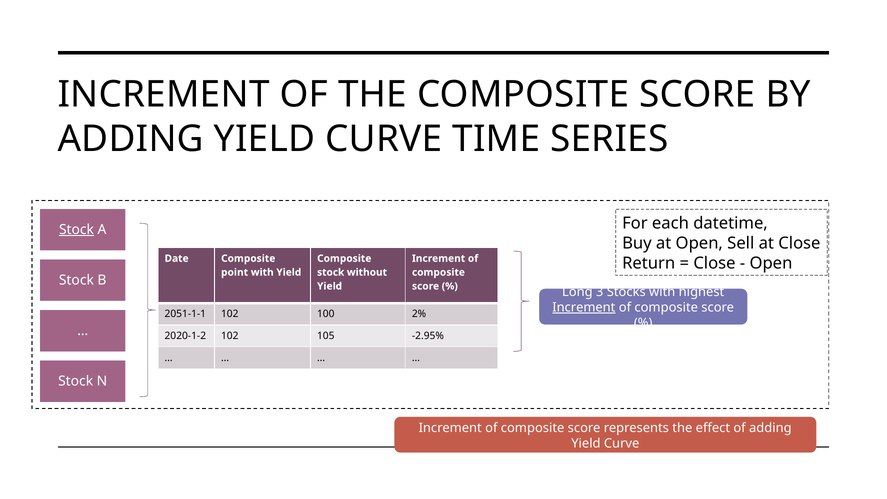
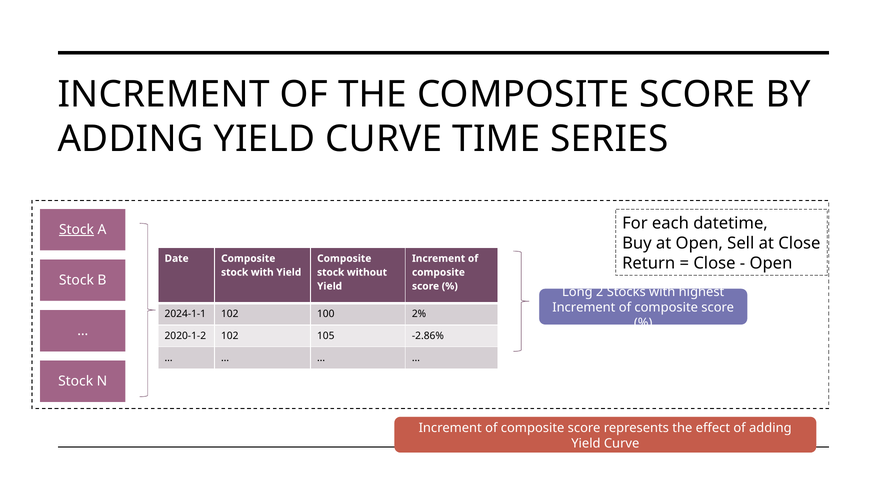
point at (235, 272): point -> stock
3: 3 -> 2
Increment at (584, 307) underline: present -> none
2051-1-1: 2051-1-1 -> 2024-1-1
-2.95%: -2.95% -> -2.86%
